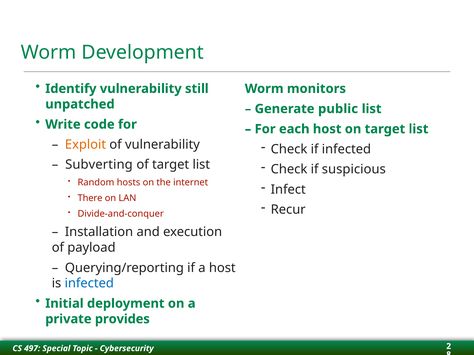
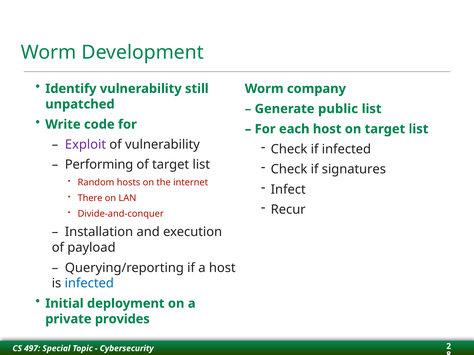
monitors: monitors -> company
Exploit colour: orange -> purple
Subverting: Subverting -> Performing
suspicious: suspicious -> signatures
